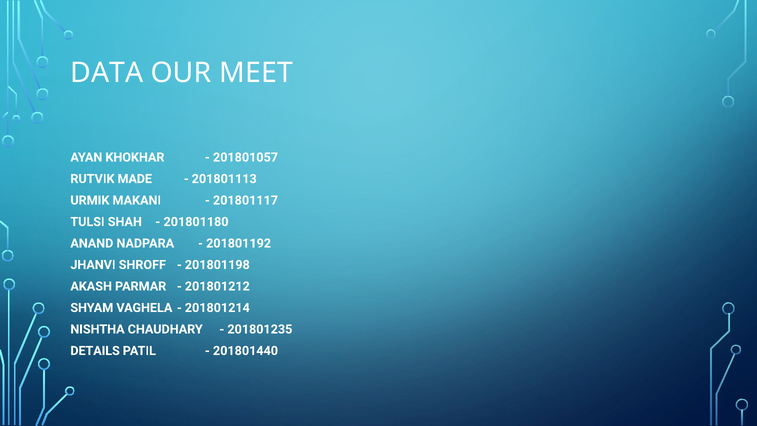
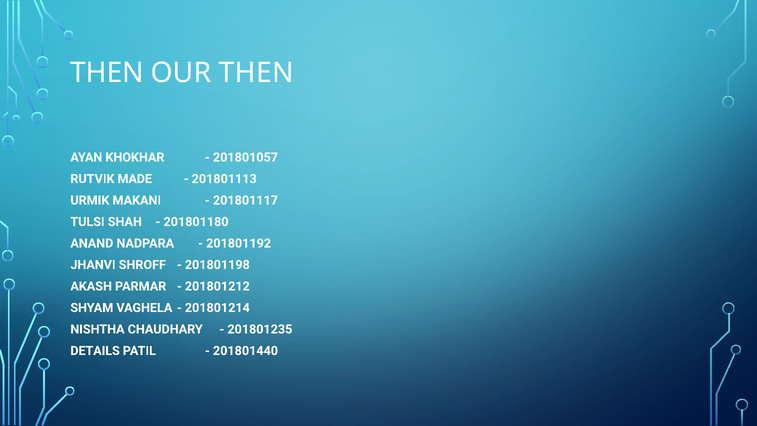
DATA at (107, 73): DATA -> THEN
OUR MEET: MEET -> THEN
